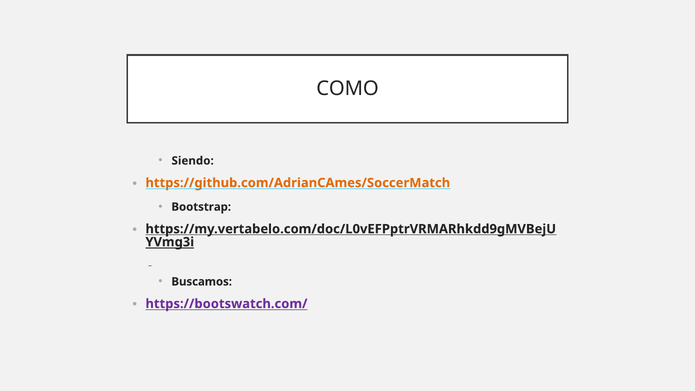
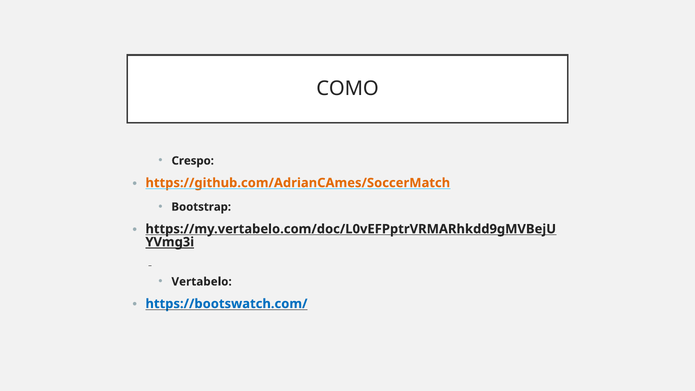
Siendo: Siendo -> Crespo
Buscamos: Buscamos -> Vertabelo
https://bootswatch.com/ colour: purple -> blue
